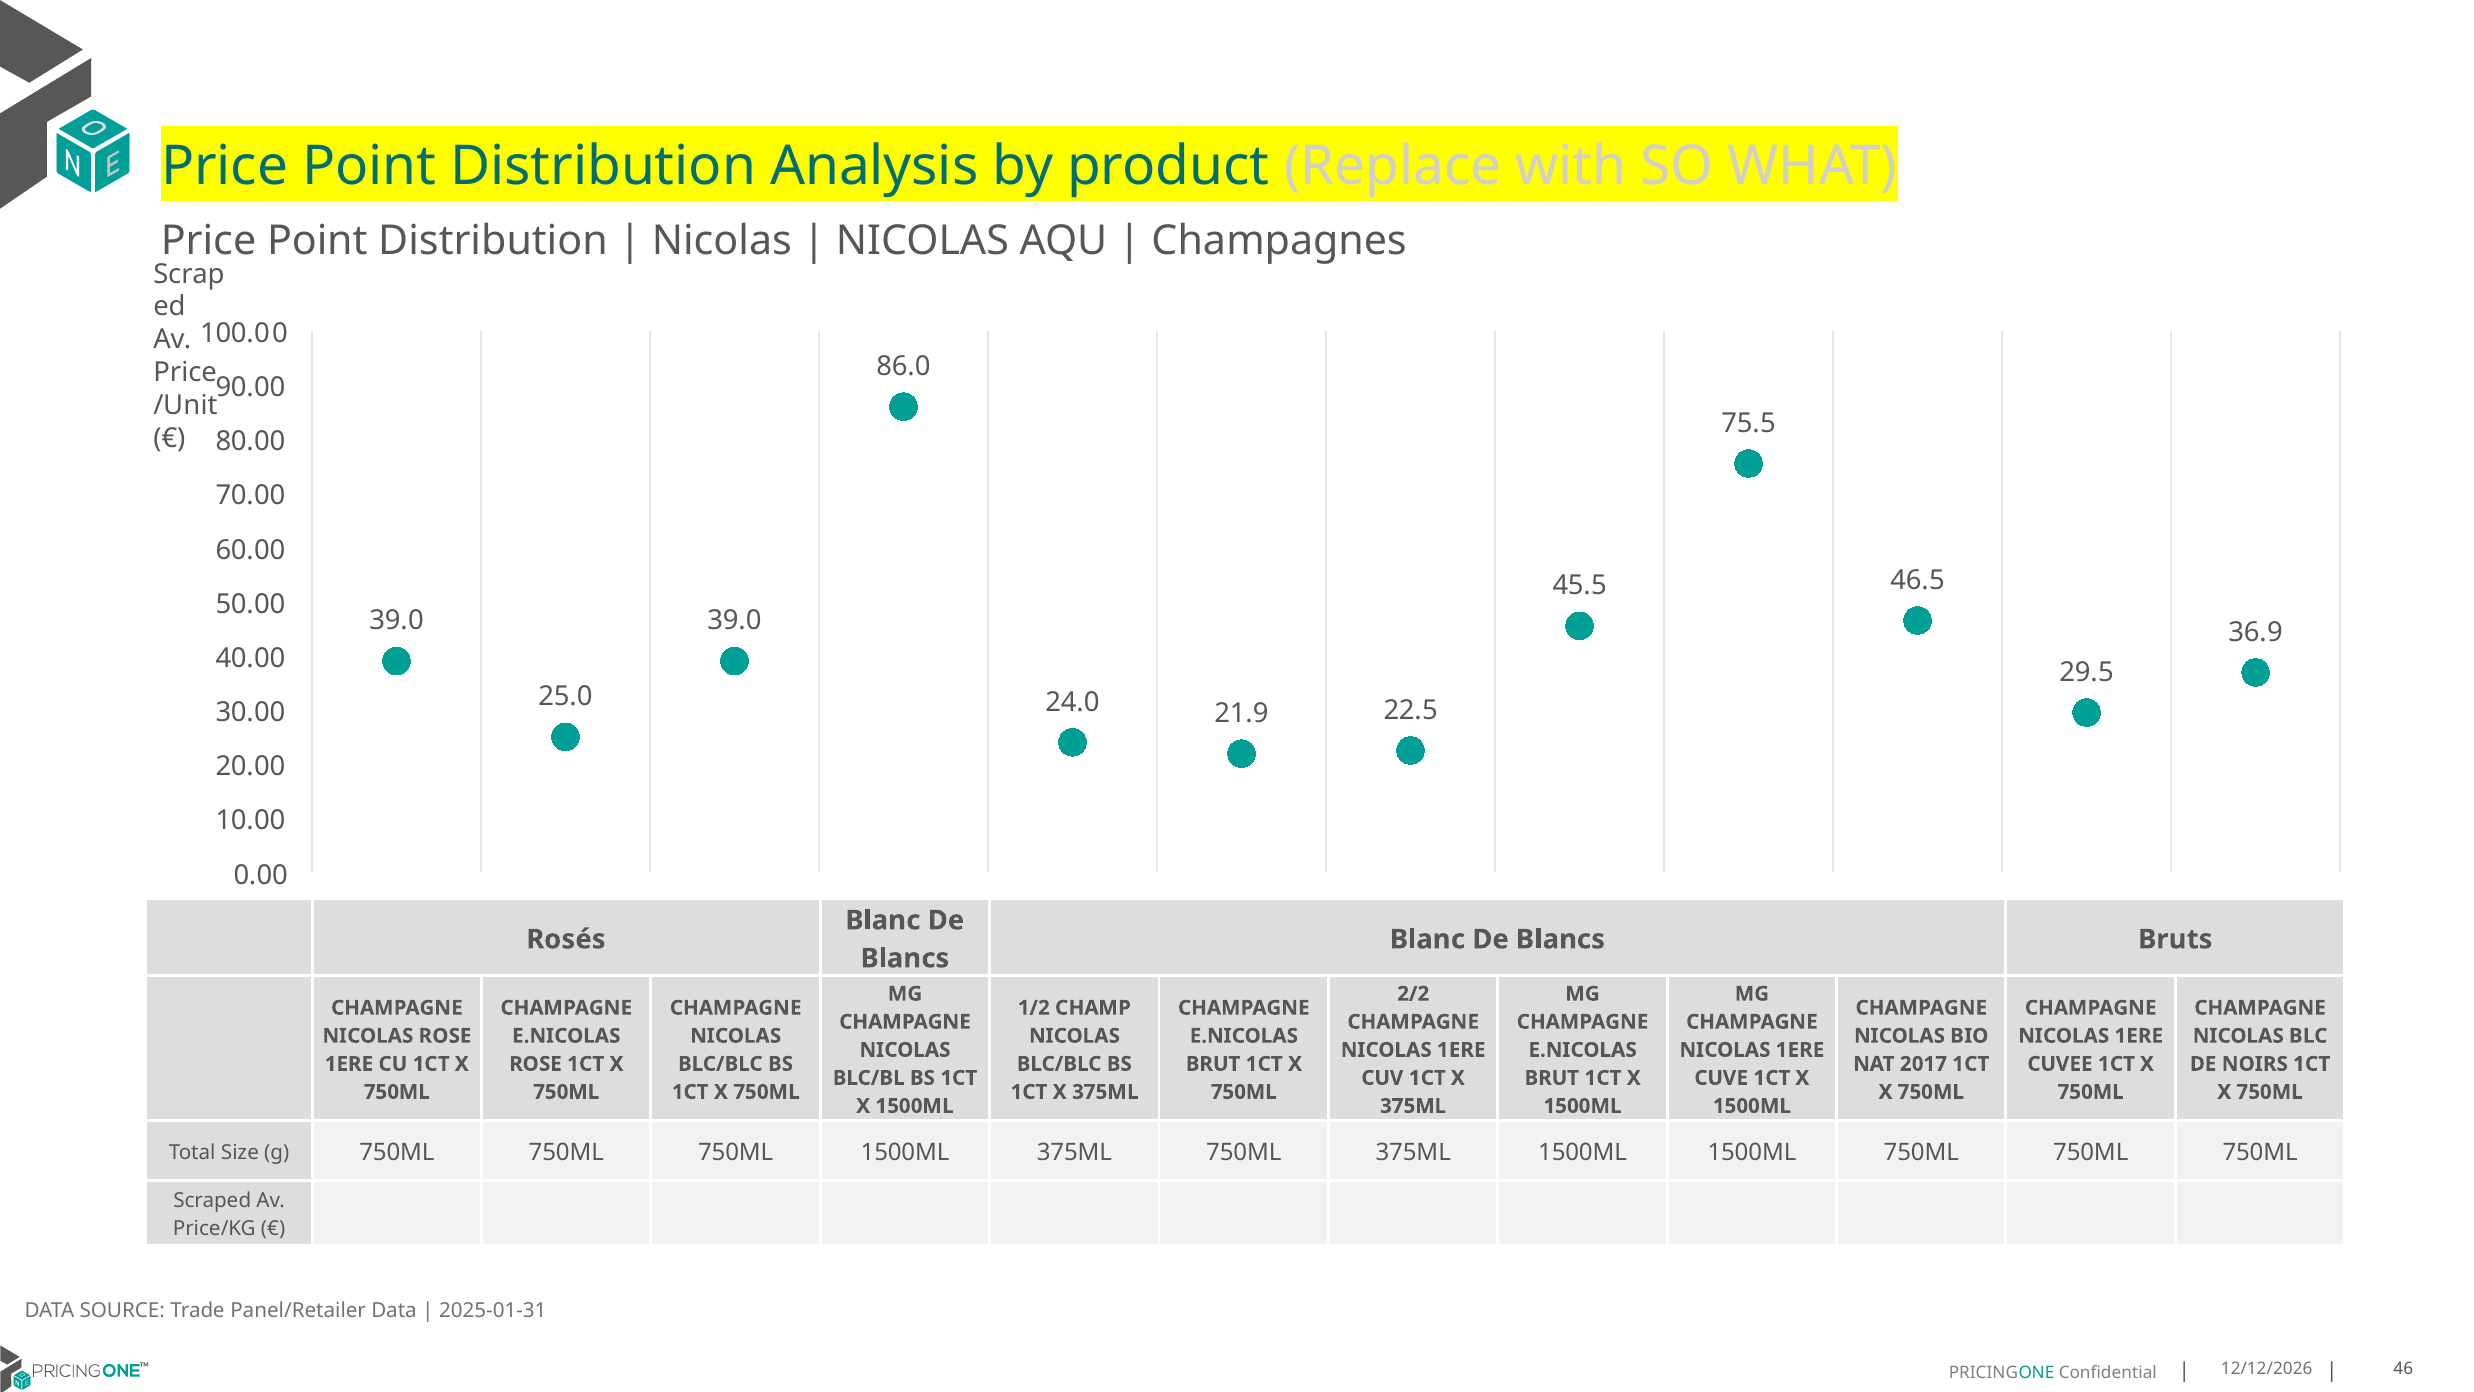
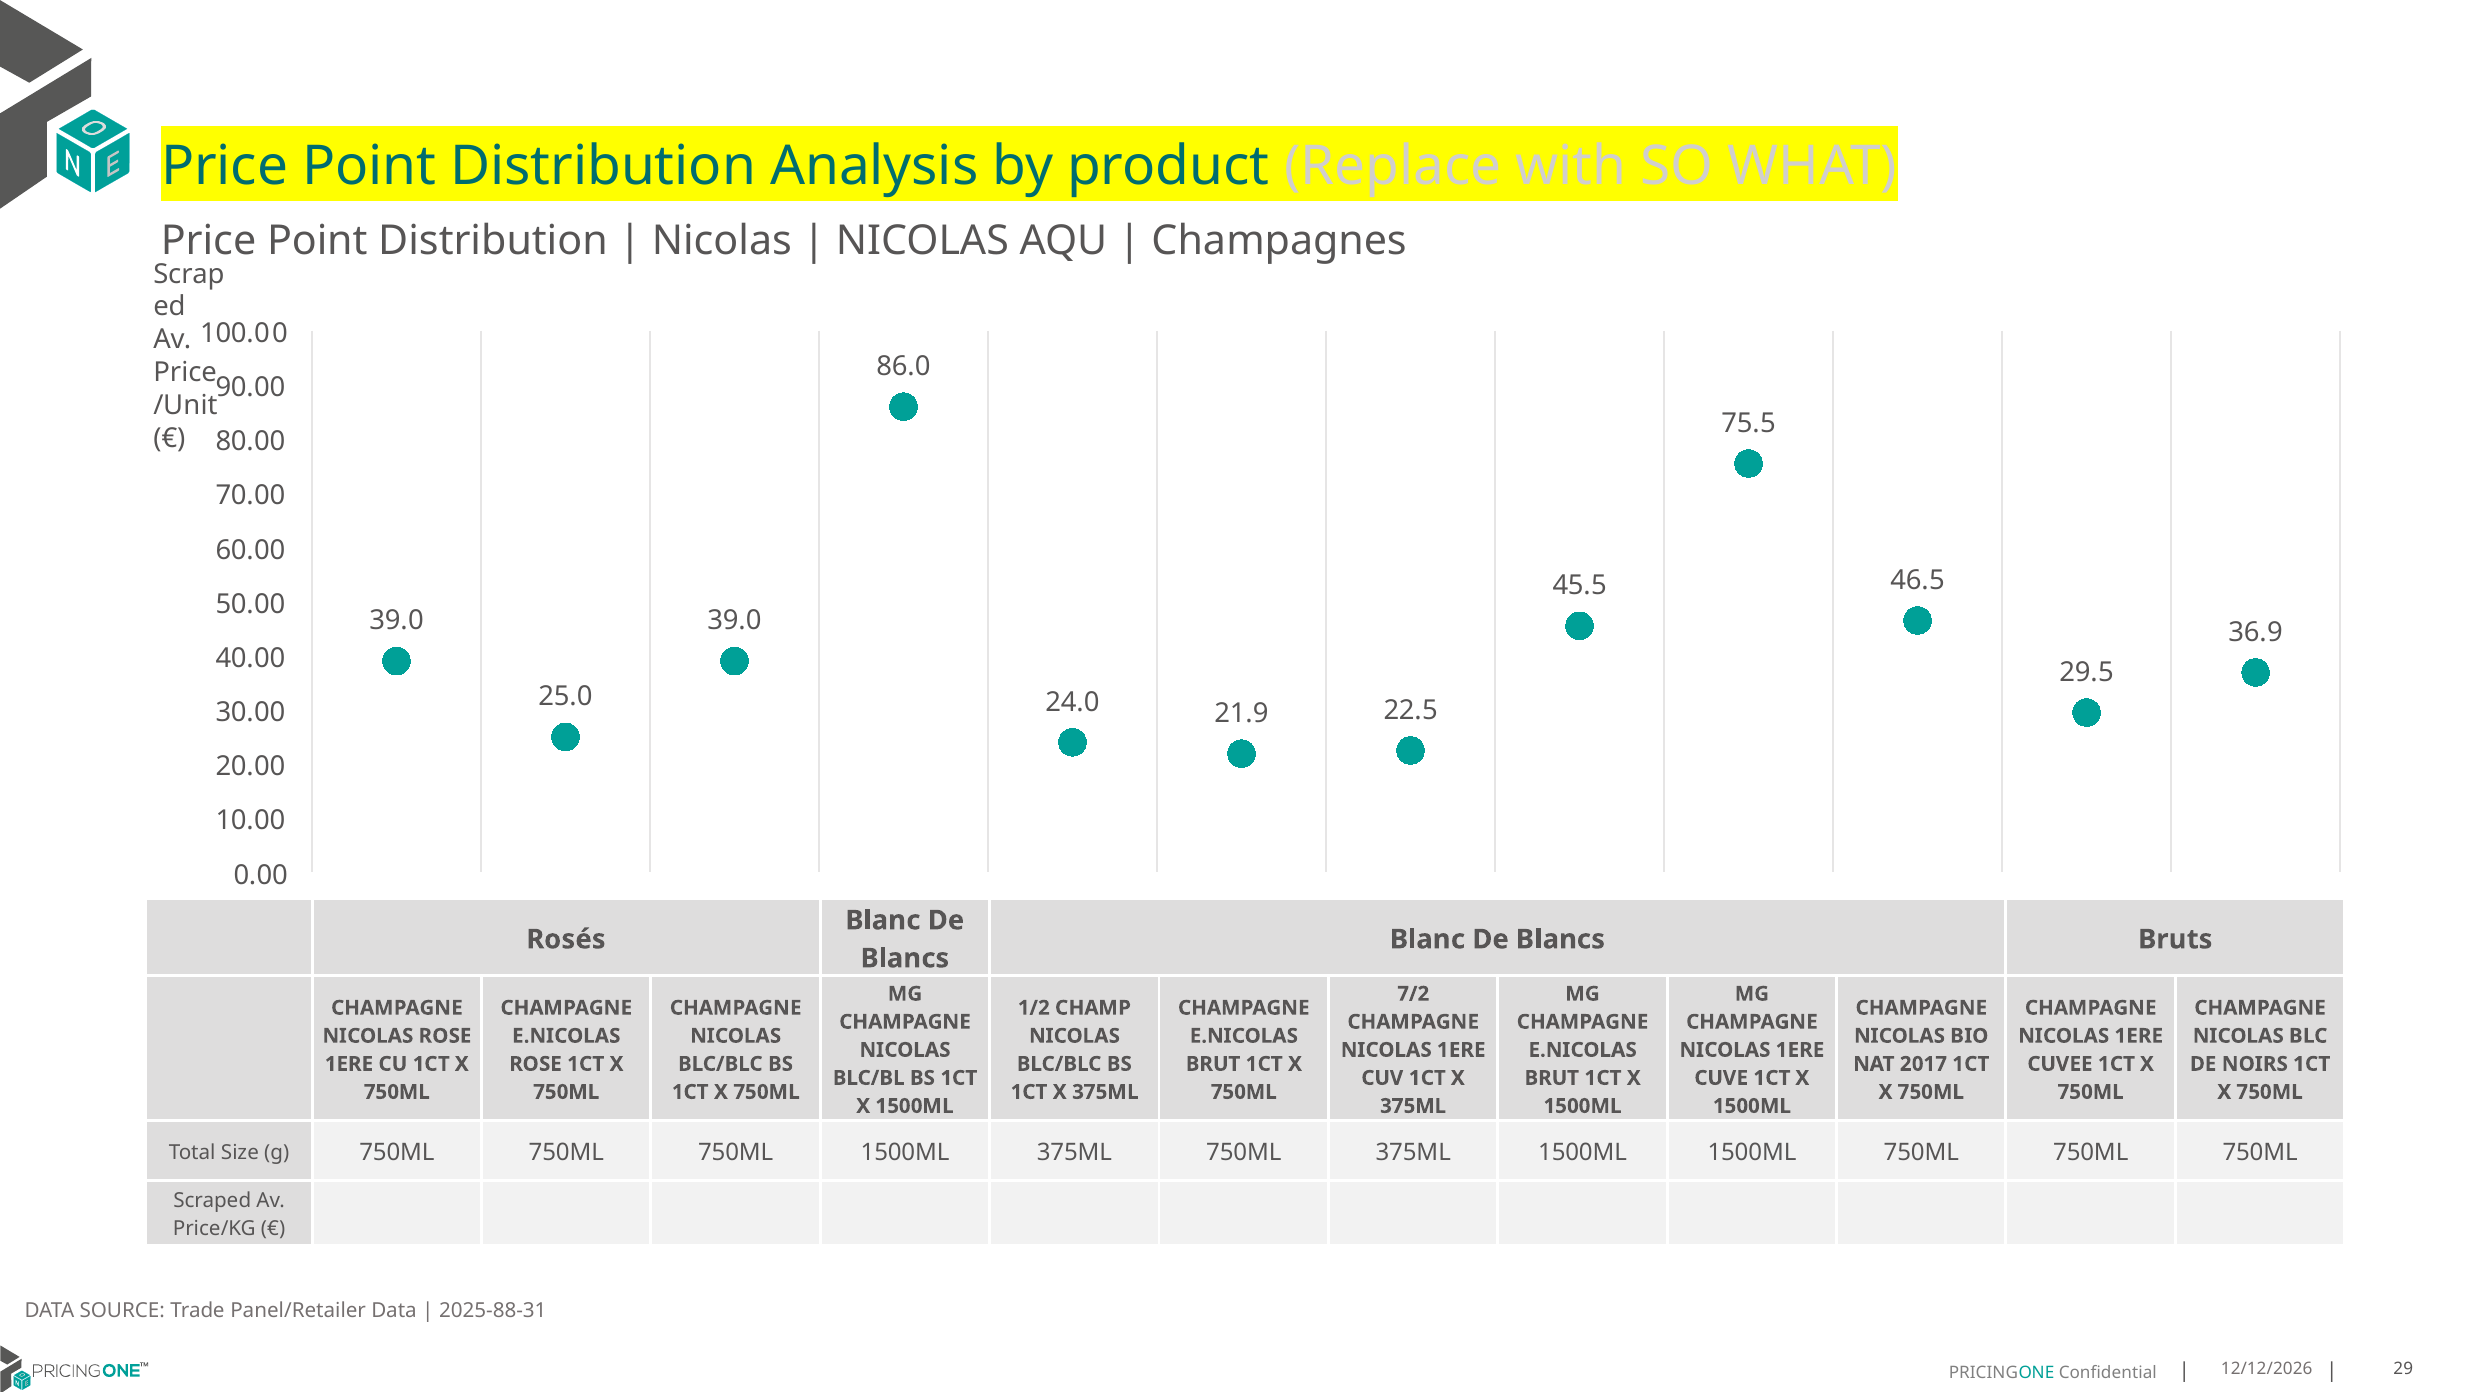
2/2: 2/2 -> 7/2
2025-01-31: 2025-01-31 -> 2025-88-31
46: 46 -> 29
